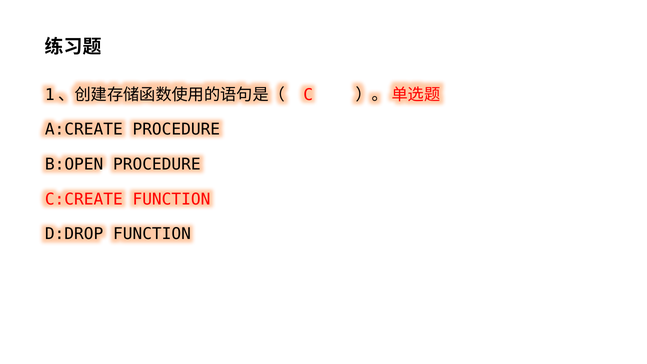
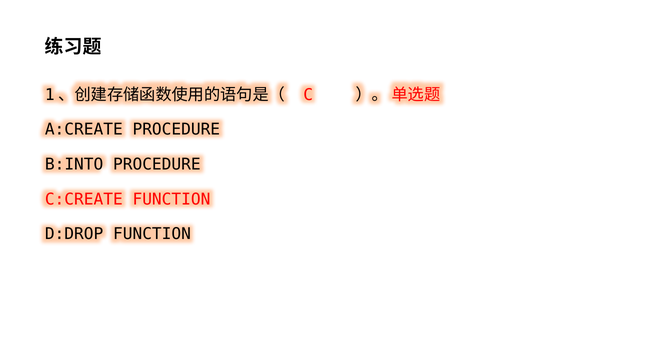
B:OPEN: B:OPEN -> B:INTO
